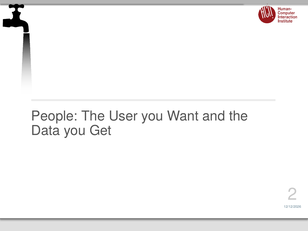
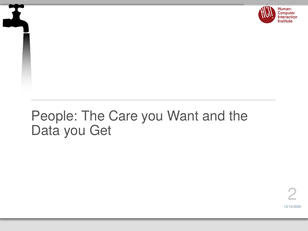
User: User -> Care
